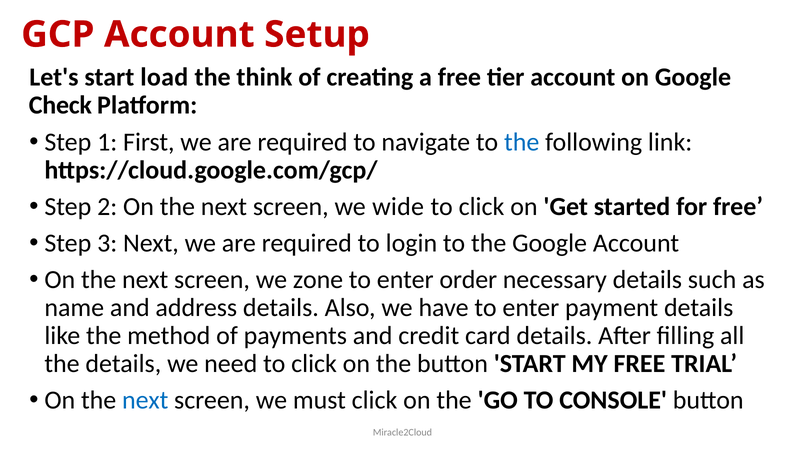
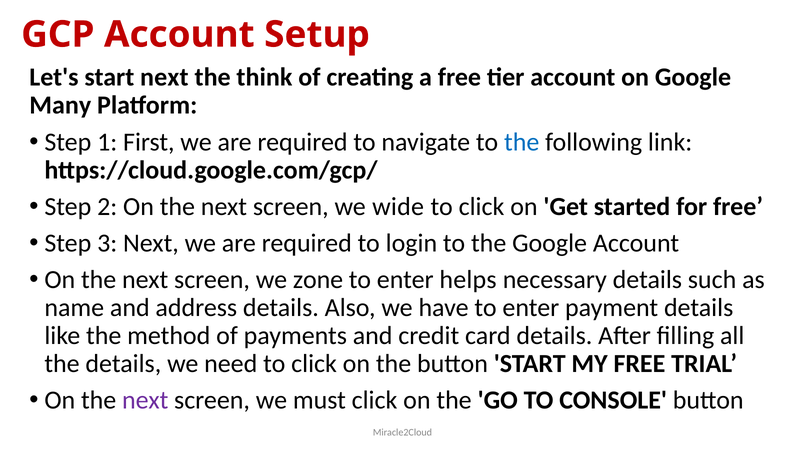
start load: load -> next
Check: Check -> Many
order: order -> helps
next at (145, 400) colour: blue -> purple
